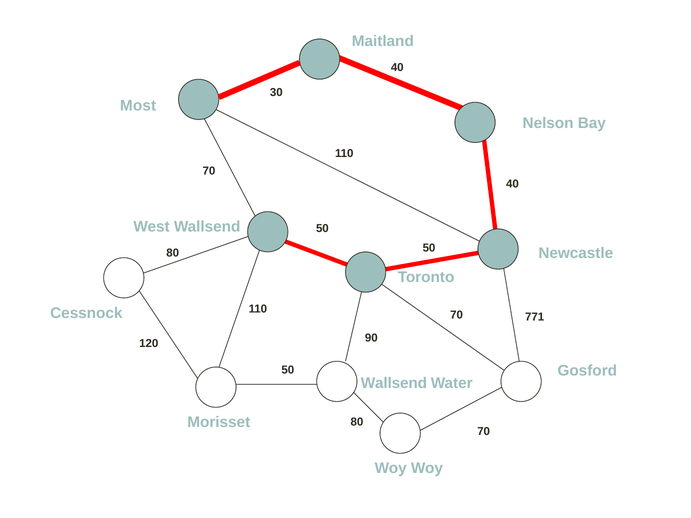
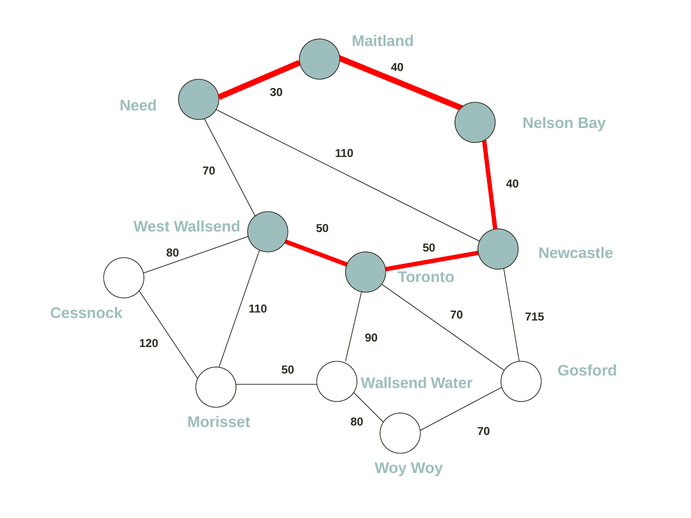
Most: Most -> Need
771: 771 -> 715
